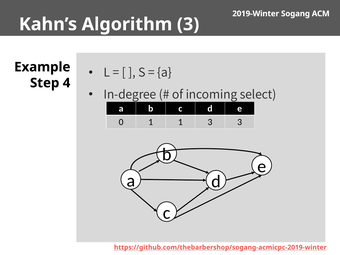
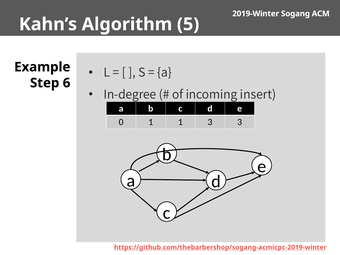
Algorithm 3: 3 -> 5
4: 4 -> 6
select: select -> insert
